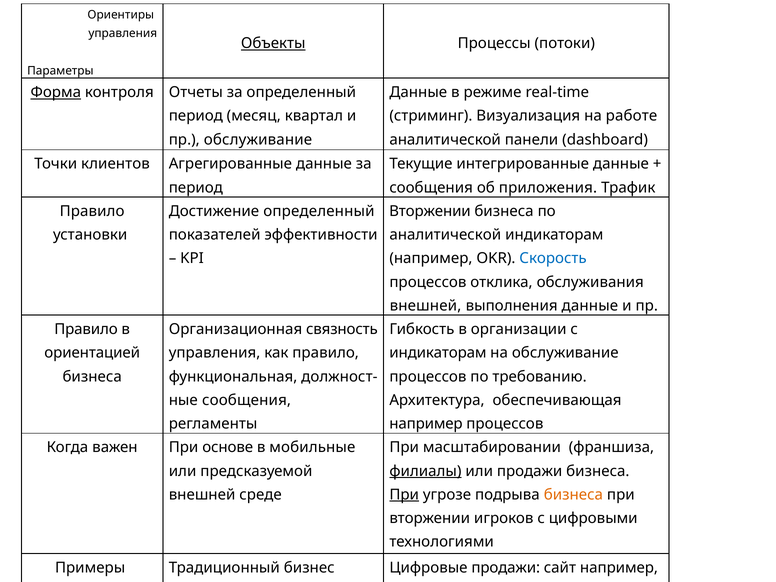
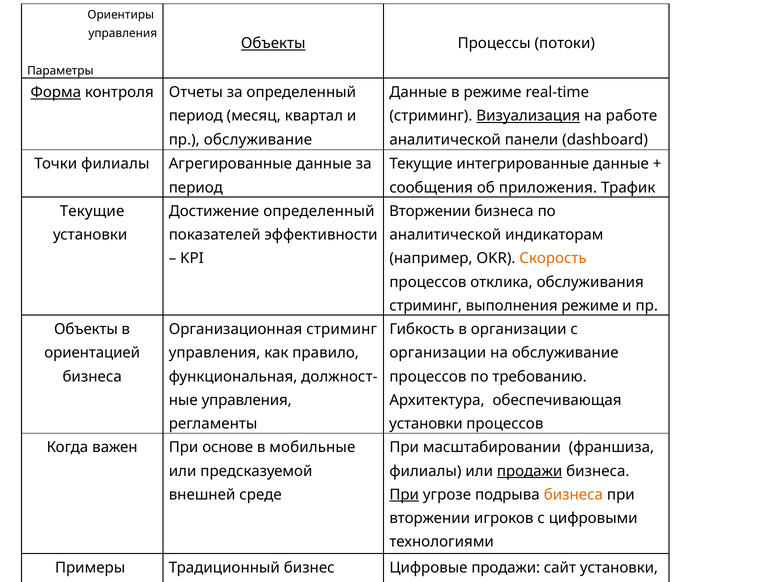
Визуализация underline: none -> present
Точки клиентов: клиентов -> филиалы
Правило at (92, 211): Правило -> Текущие
Скорость colour: blue -> orange
внешней at (425, 306): внешней -> стриминг
выполнения данные: данные -> режиме
Правило at (86, 329): Правило -> Объекты
Организационная связность: связность -> стриминг
индикаторам at (438, 353): индикаторам -> организации
сообщения at (247, 400): сообщения -> управления
например at (426, 424): например -> установки
филиалы at (425, 471) underline: present -> none
продажи at (530, 471) underline: none -> present
сайт например: например -> установки
